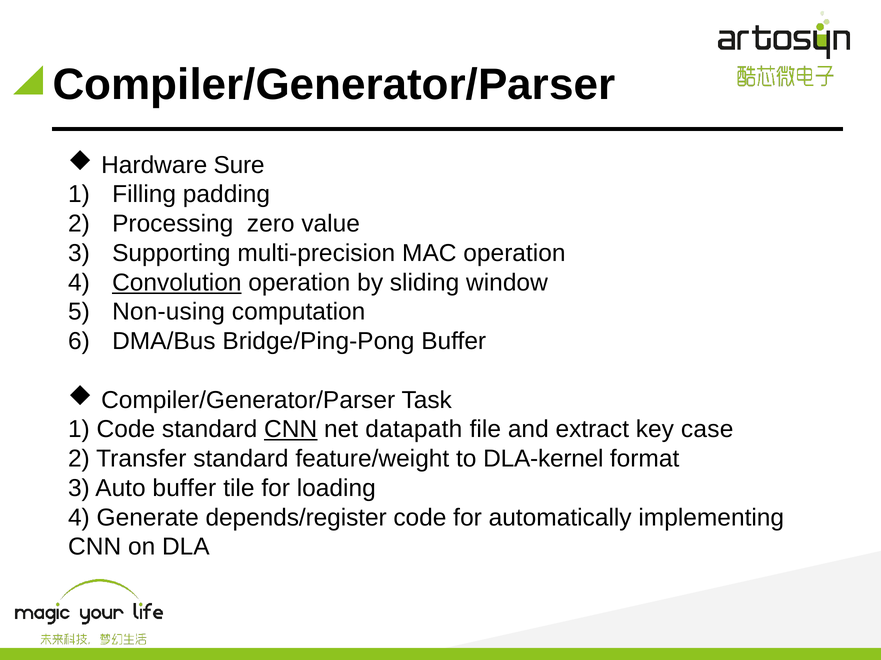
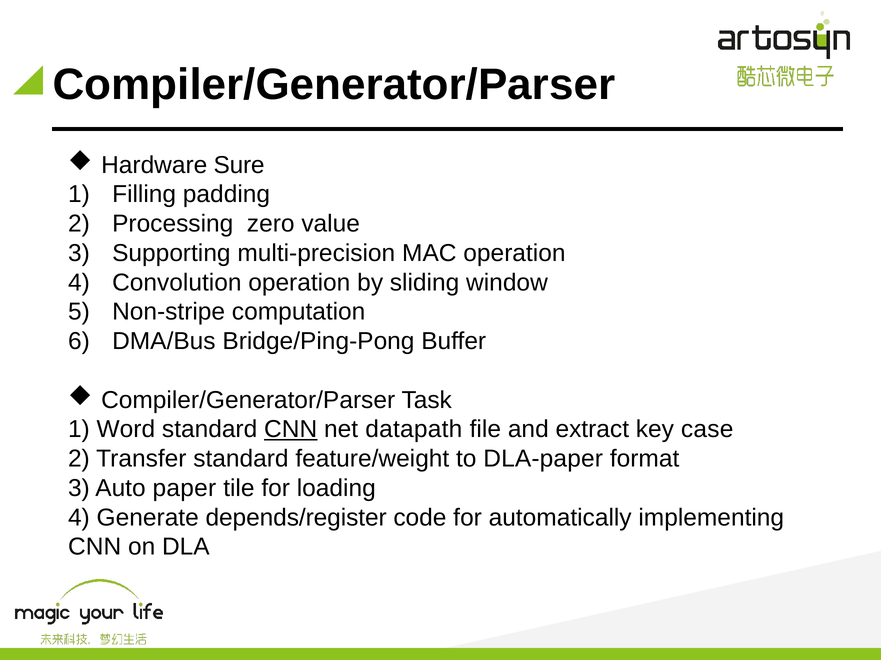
Convolution underline: present -> none
Non-using: Non-using -> Non-stripe
1 Code: Code -> Word
DLA-kernel: DLA-kernel -> DLA-paper
Auto buffer: buffer -> paper
